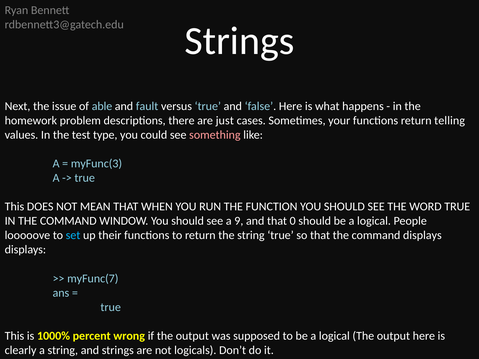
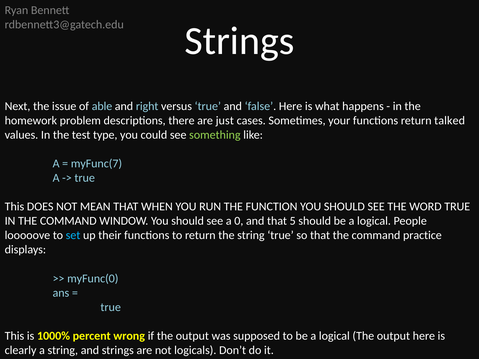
fault: fault -> right
telling: telling -> talked
something colour: pink -> light green
myFunc(3: myFunc(3 -> myFunc(7
9: 9 -> 0
0: 0 -> 5
command displays: displays -> practice
myFunc(7: myFunc(7 -> myFunc(0
